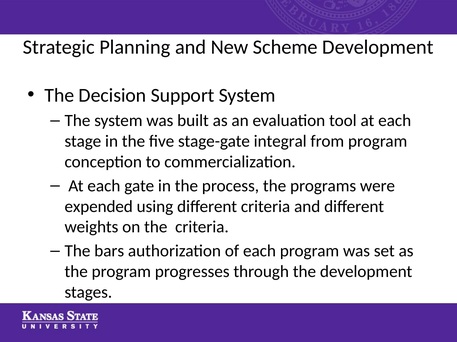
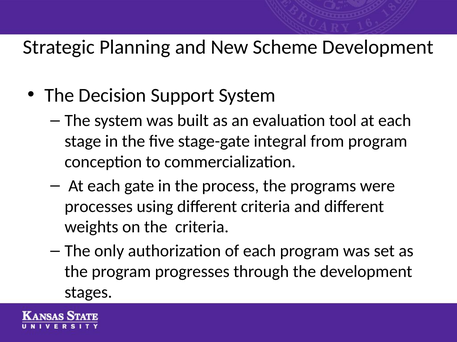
expended: expended -> processes
bars: bars -> only
